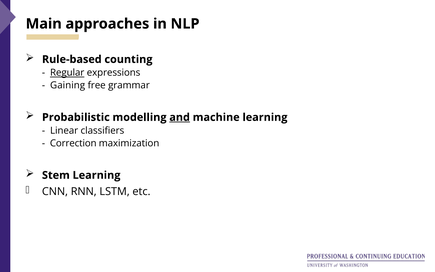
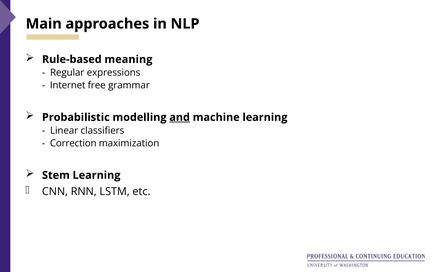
counting: counting -> meaning
Regular underline: present -> none
Gaining: Gaining -> Internet
